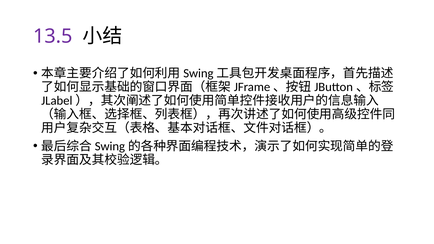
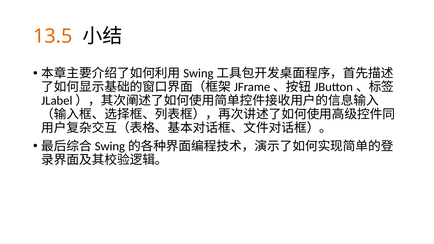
13.5 colour: purple -> orange
